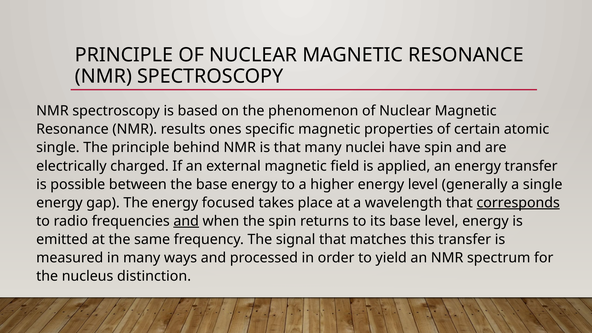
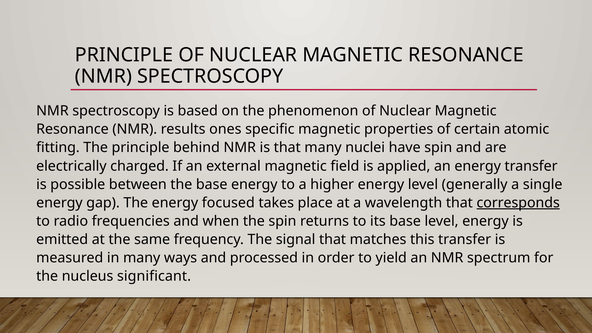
single at (58, 148): single -> fitting
and at (186, 221) underline: present -> none
distinction: distinction -> significant
